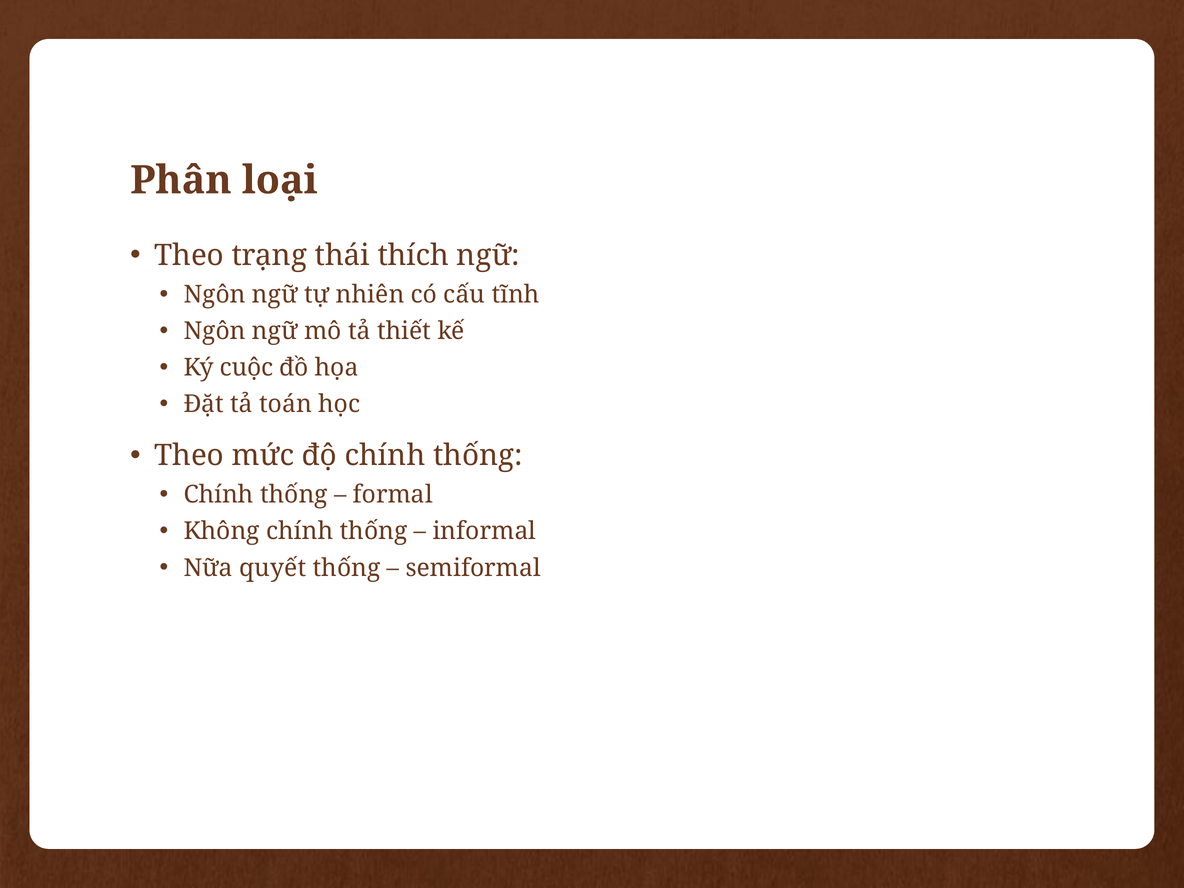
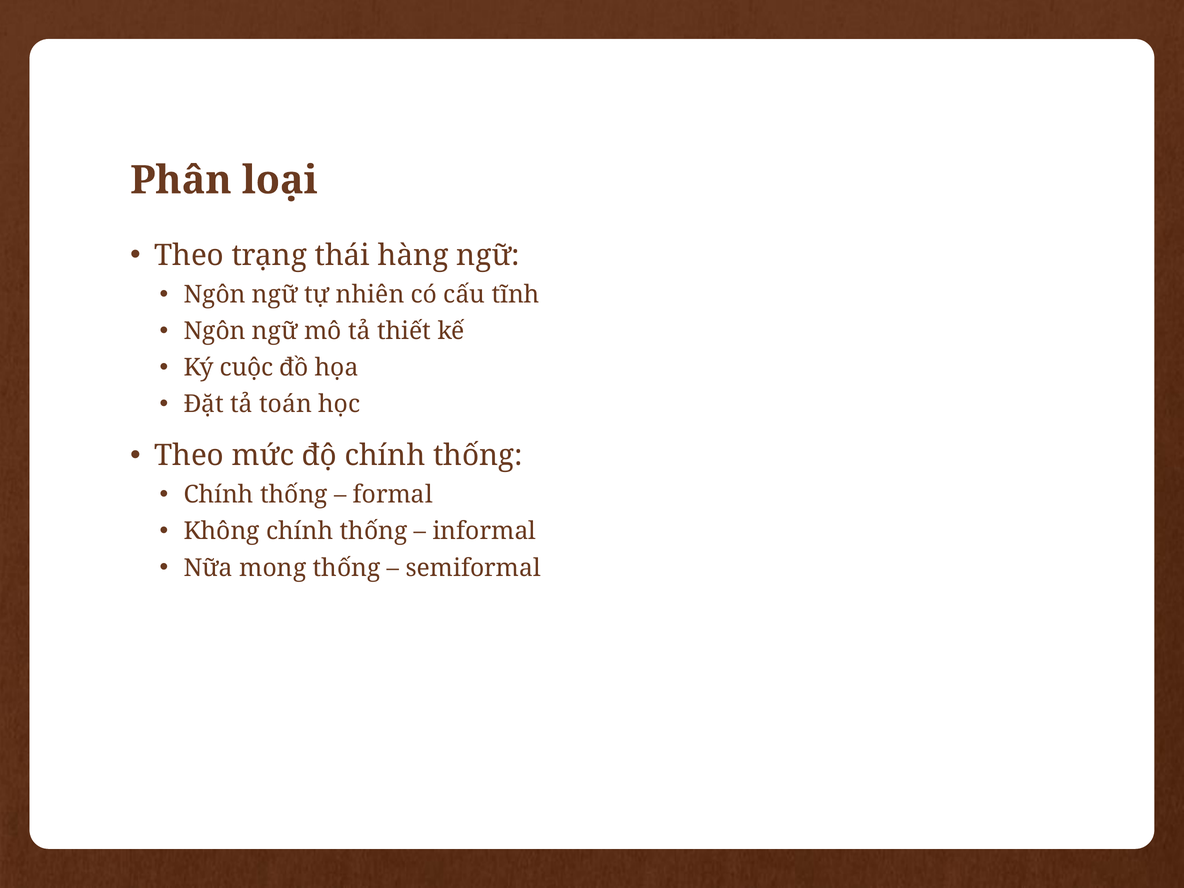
thích: thích -> hàng
quyết: quyết -> mong
